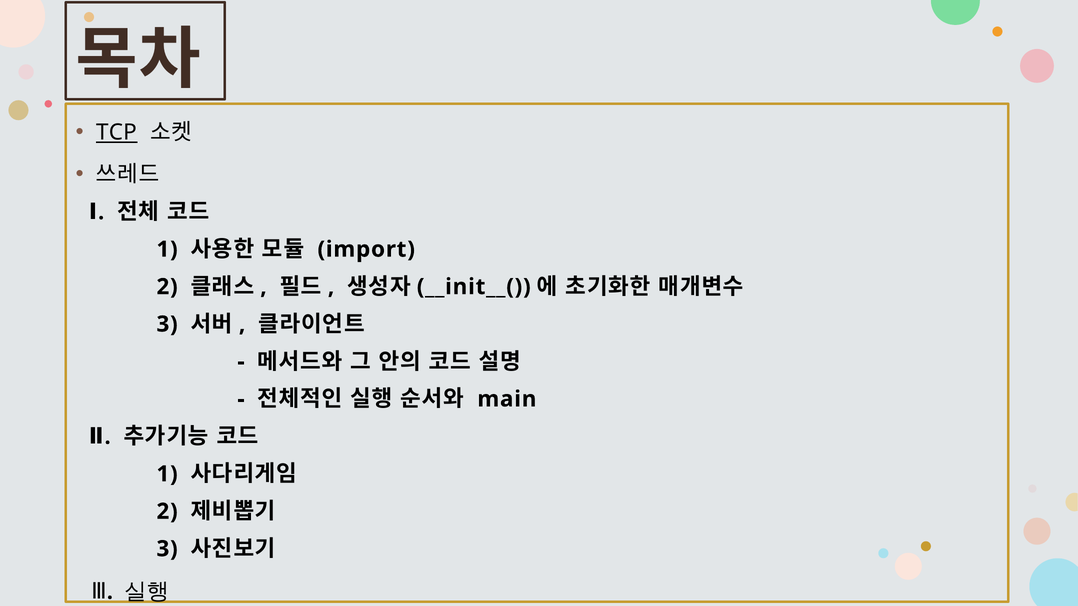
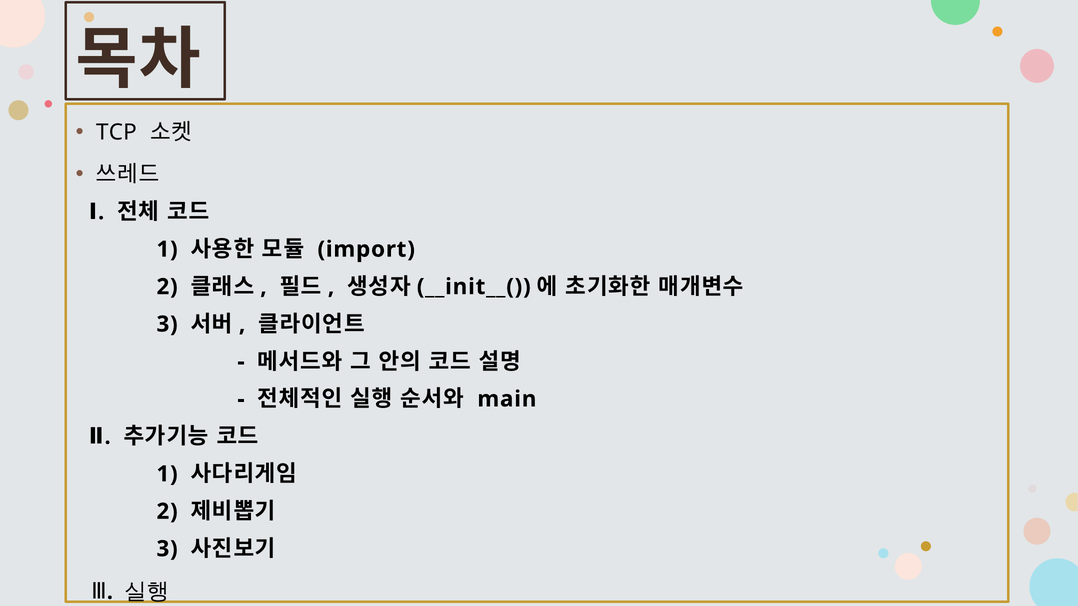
TCP underline: present -> none
